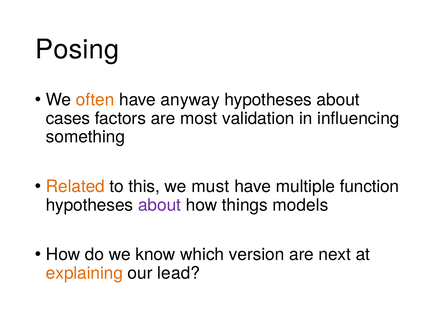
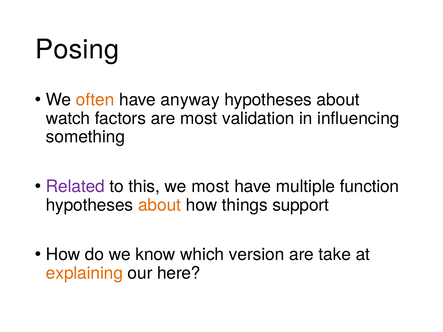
cases: cases -> watch
Related colour: orange -> purple
we must: must -> most
about at (160, 205) colour: purple -> orange
models: models -> support
next: next -> take
lead: lead -> here
